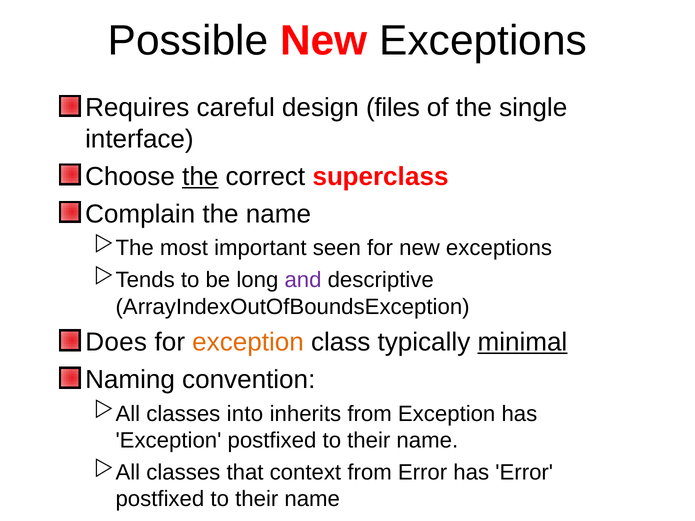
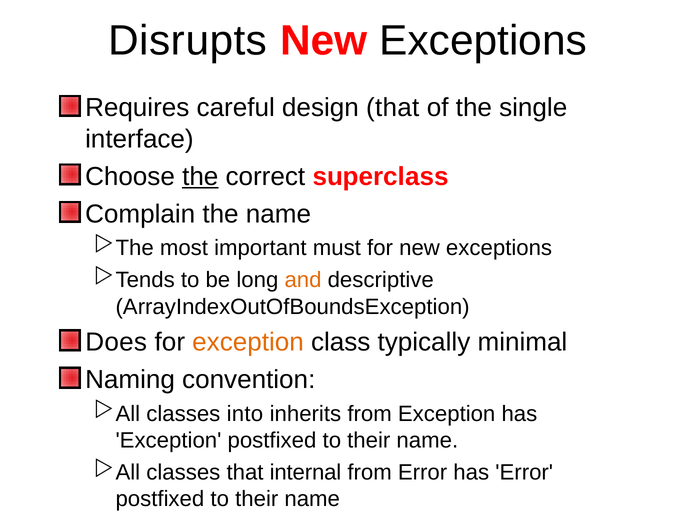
Possible: Possible -> Disrupts
design files: files -> that
seen: seen -> must
and colour: purple -> orange
minimal underline: present -> none
context: context -> internal
